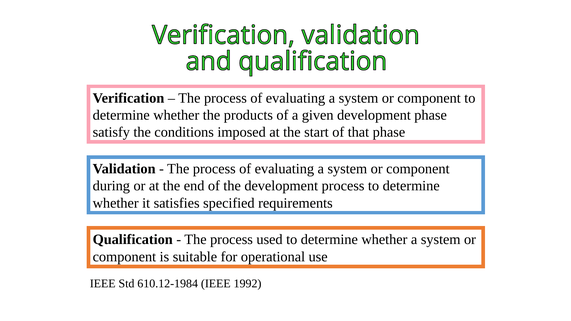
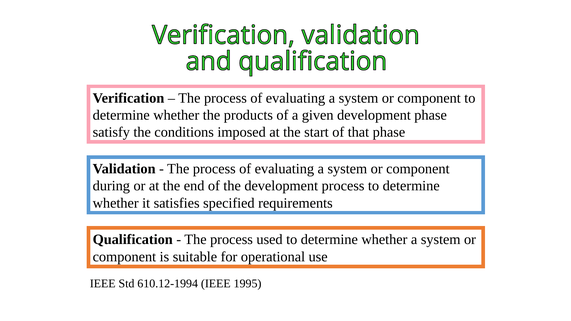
610.12-1984: 610.12-1984 -> 610.12-1994
1992: 1992 -> 1995
